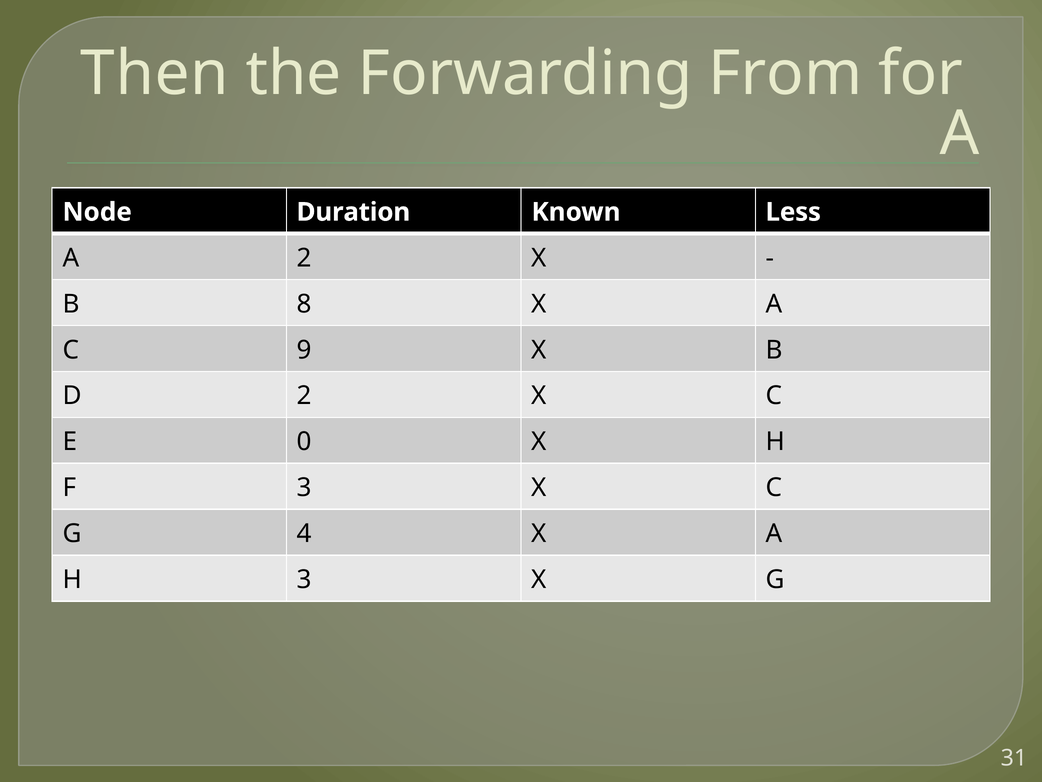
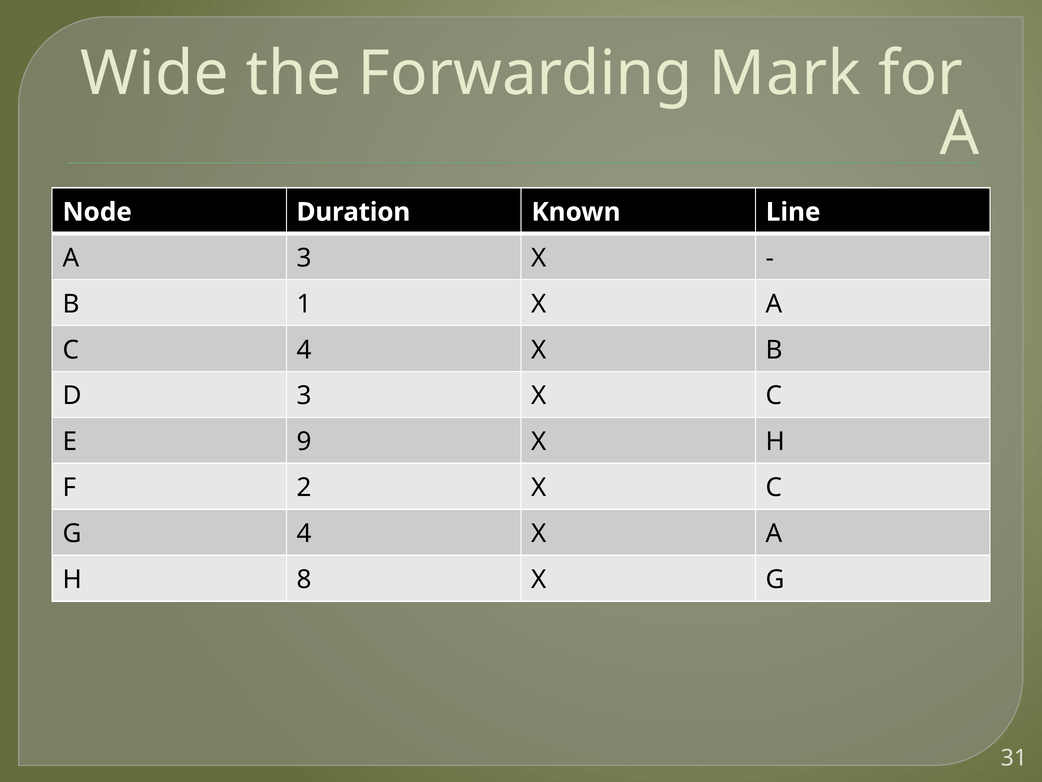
Then: Then -> Wide
From: From -> Mark
Less: Less -> Line
A 2: 2 -> 3
8: 8 -> 1
C 9: 9 -> 4
D 2: 2 -> 3
0: 0 -> 9
F 3: 3 -> 2
H 3: 3 -> 8
